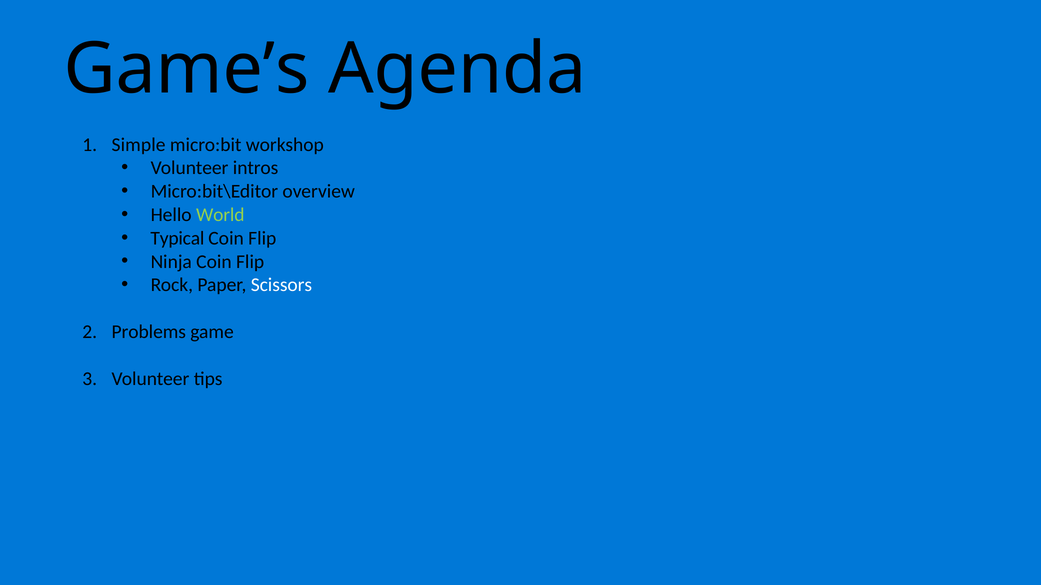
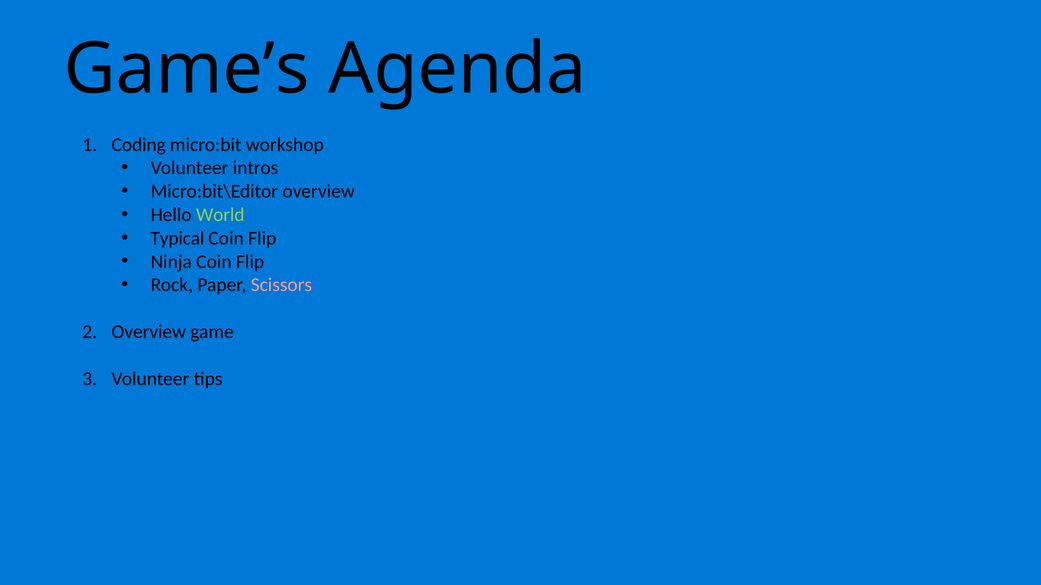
Simple: Simple -> Coding
Scissors colour: white -> pink
Problems at (149, 332): Problems -> Overview
